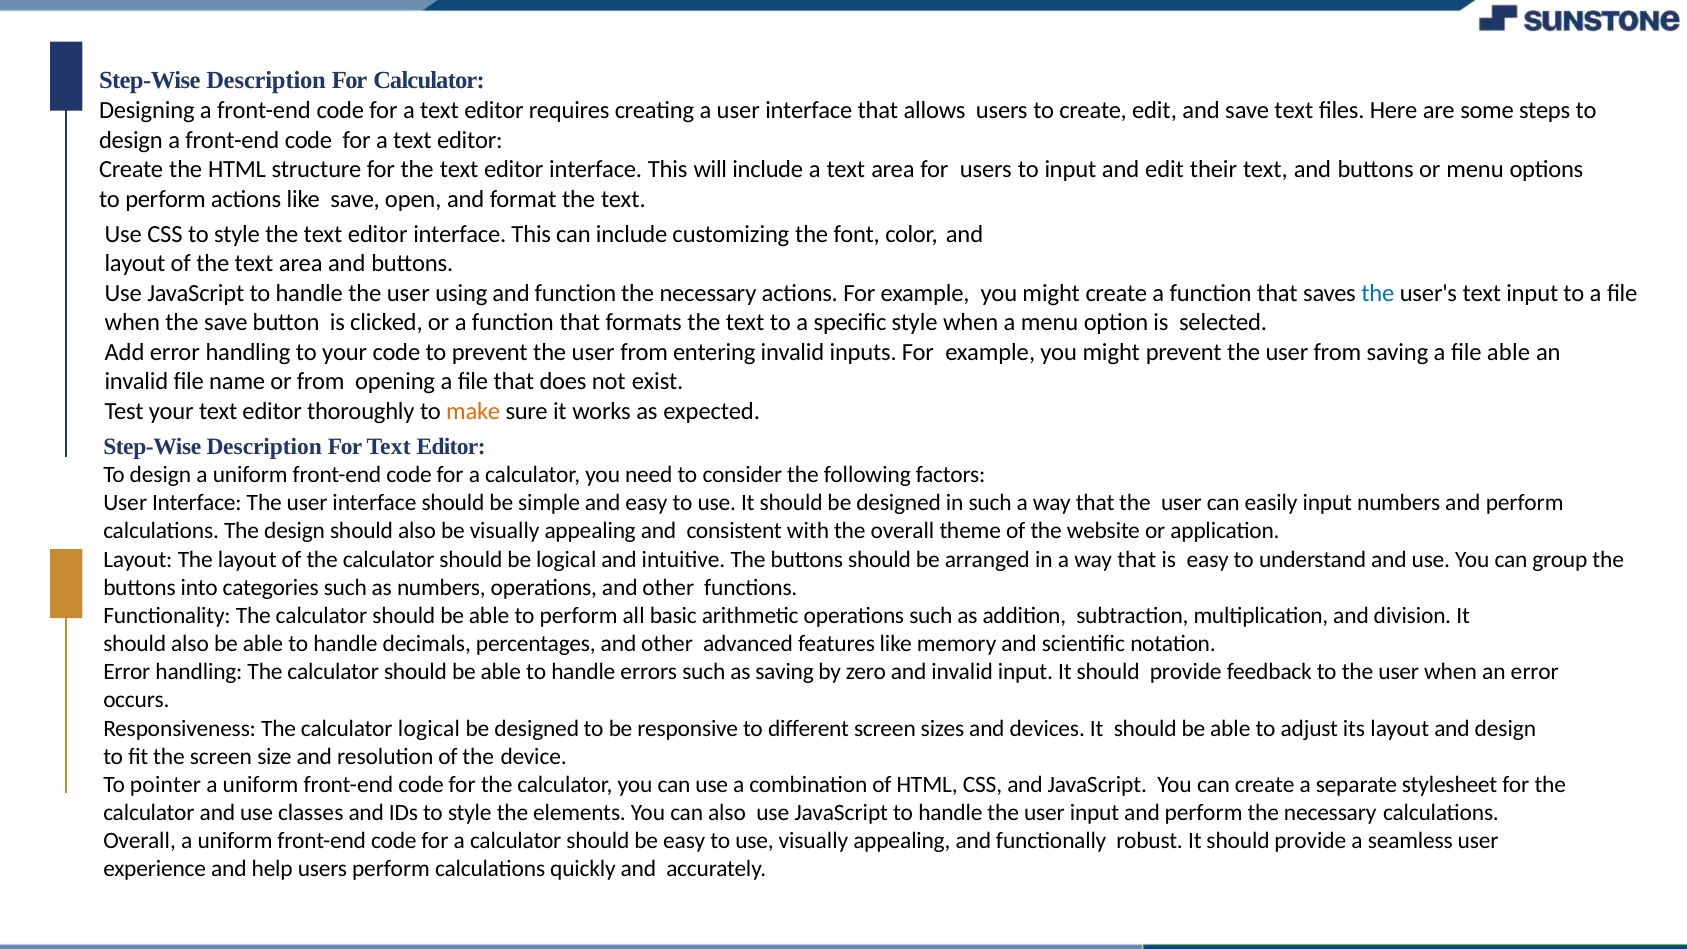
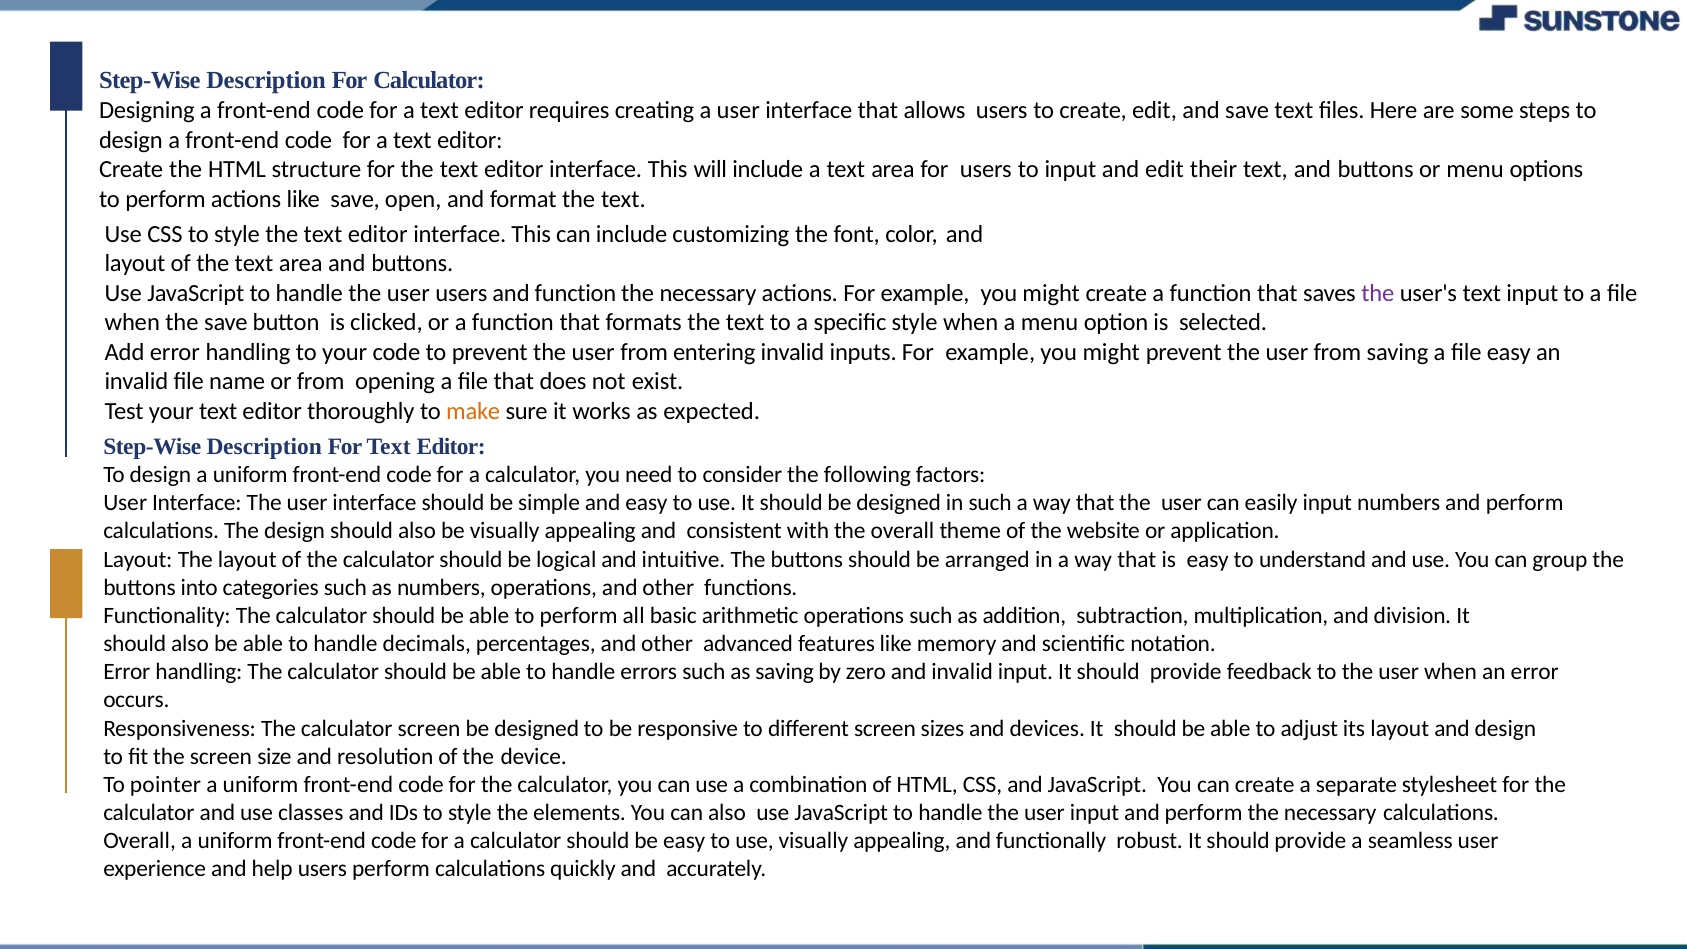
user using: using -> users
the at (1378, 293) colour: blue -> purple
file able: able -> easy
calculator logical: logical -> screen
